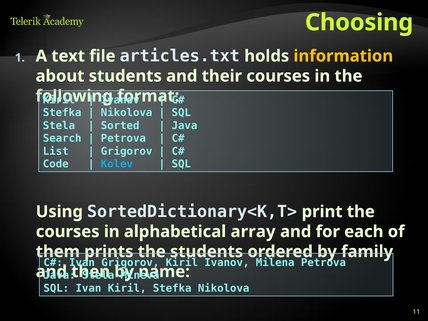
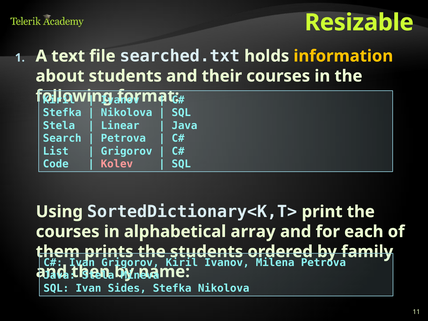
Choosing: Choosing -> Resizable
articles.txt: articles.txt -> searched.txt
Sorted: Sorted -> Linear
Kolev colour: light blue -> pink
Ivan Kiril: Kiril -> Sides
